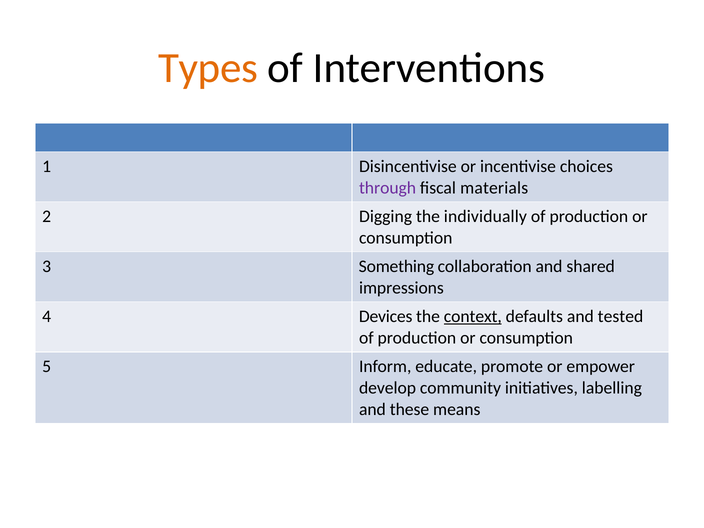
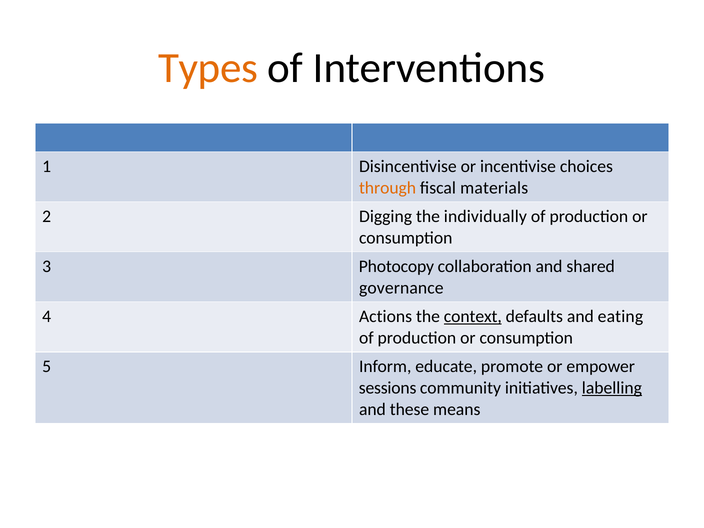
through colour: purple -> orange
Something: Something -> Photocopy
impressions: impressions -> governance
Devices: Devices -> Actions
tested: tested -> eating
develop: develop -> sessions
labelling underline: none -> present
